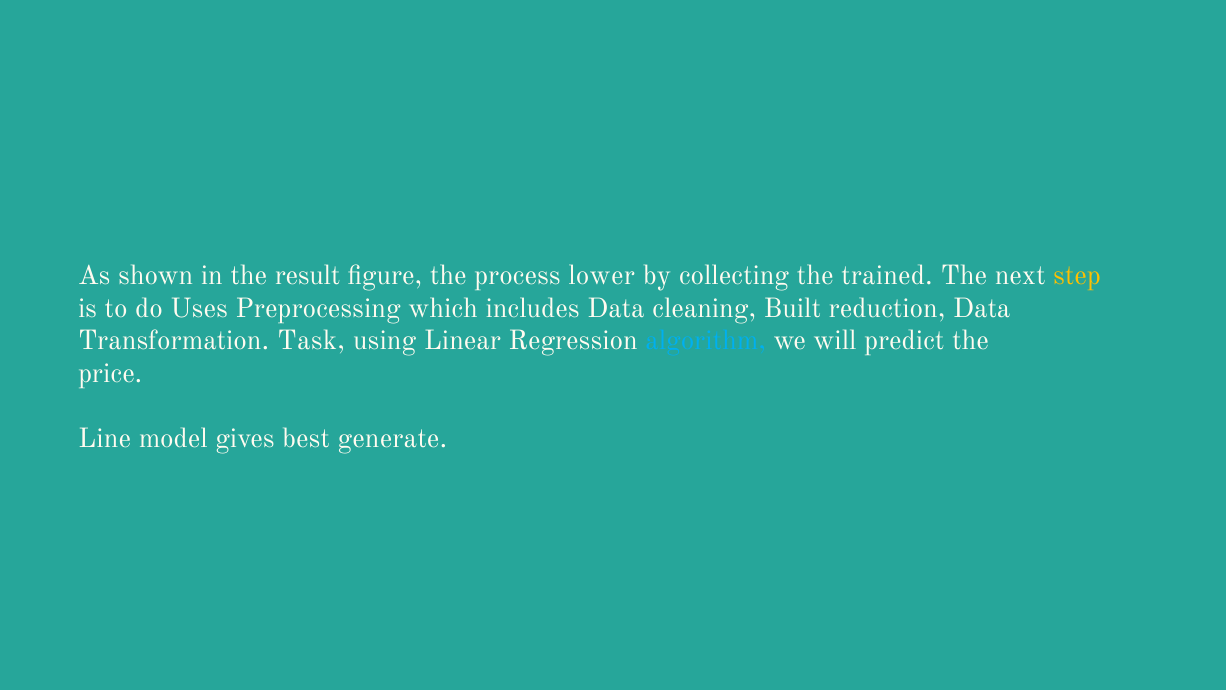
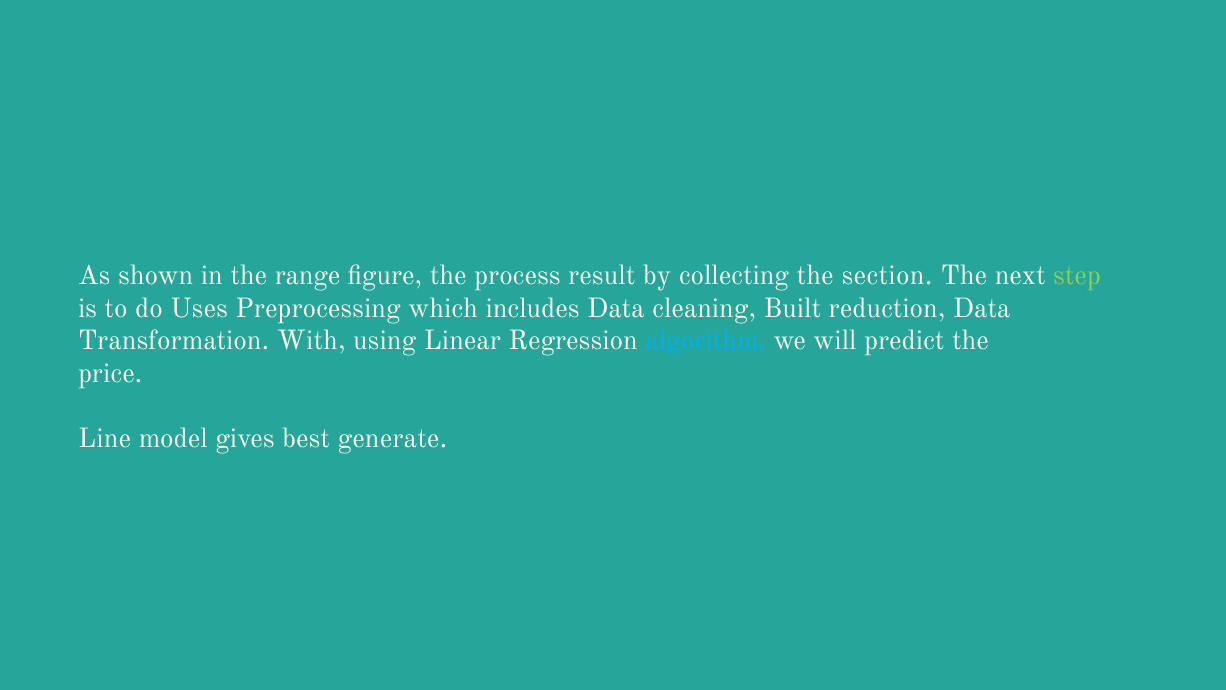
result: result -> range
lower: lower -> result
trained: trained -> section
step colour: yellow -> light green
Task: Task -> With
